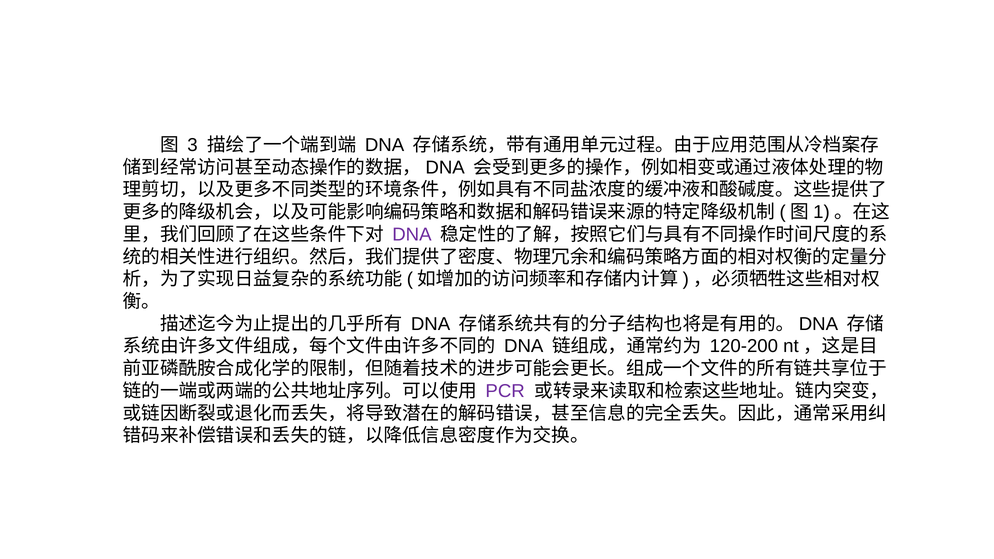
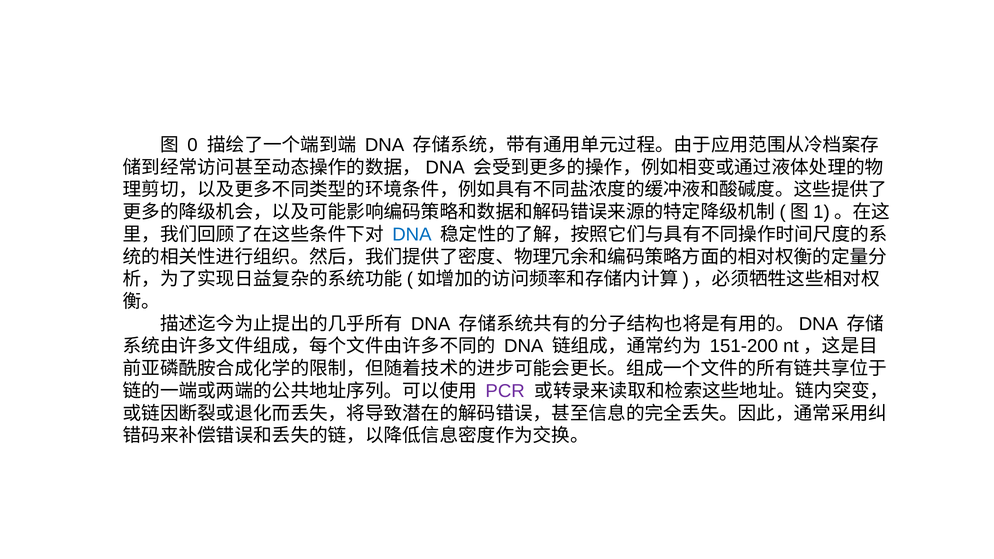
3: 3 -> 0
DNA at (412, 235) colour: purple -> blue
120-200: 120-200 -> 151-200
